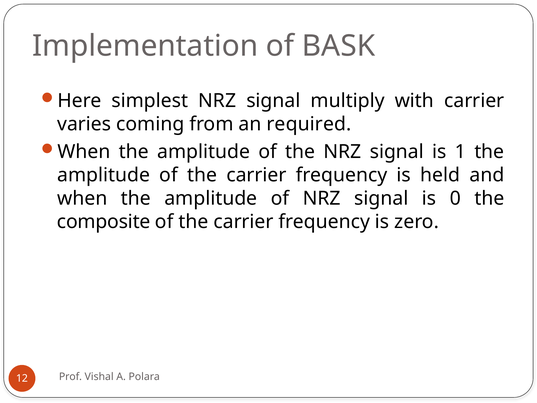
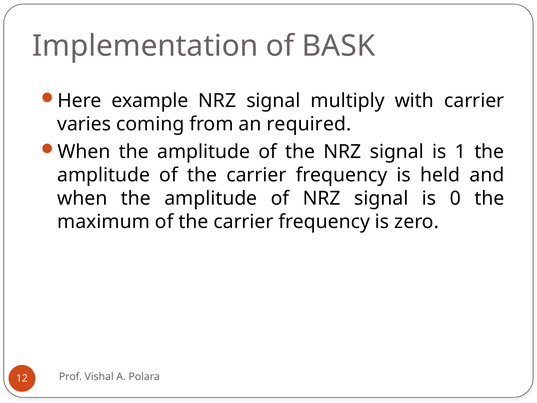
simplest: simplest -> example
composite: composite -> maximum
